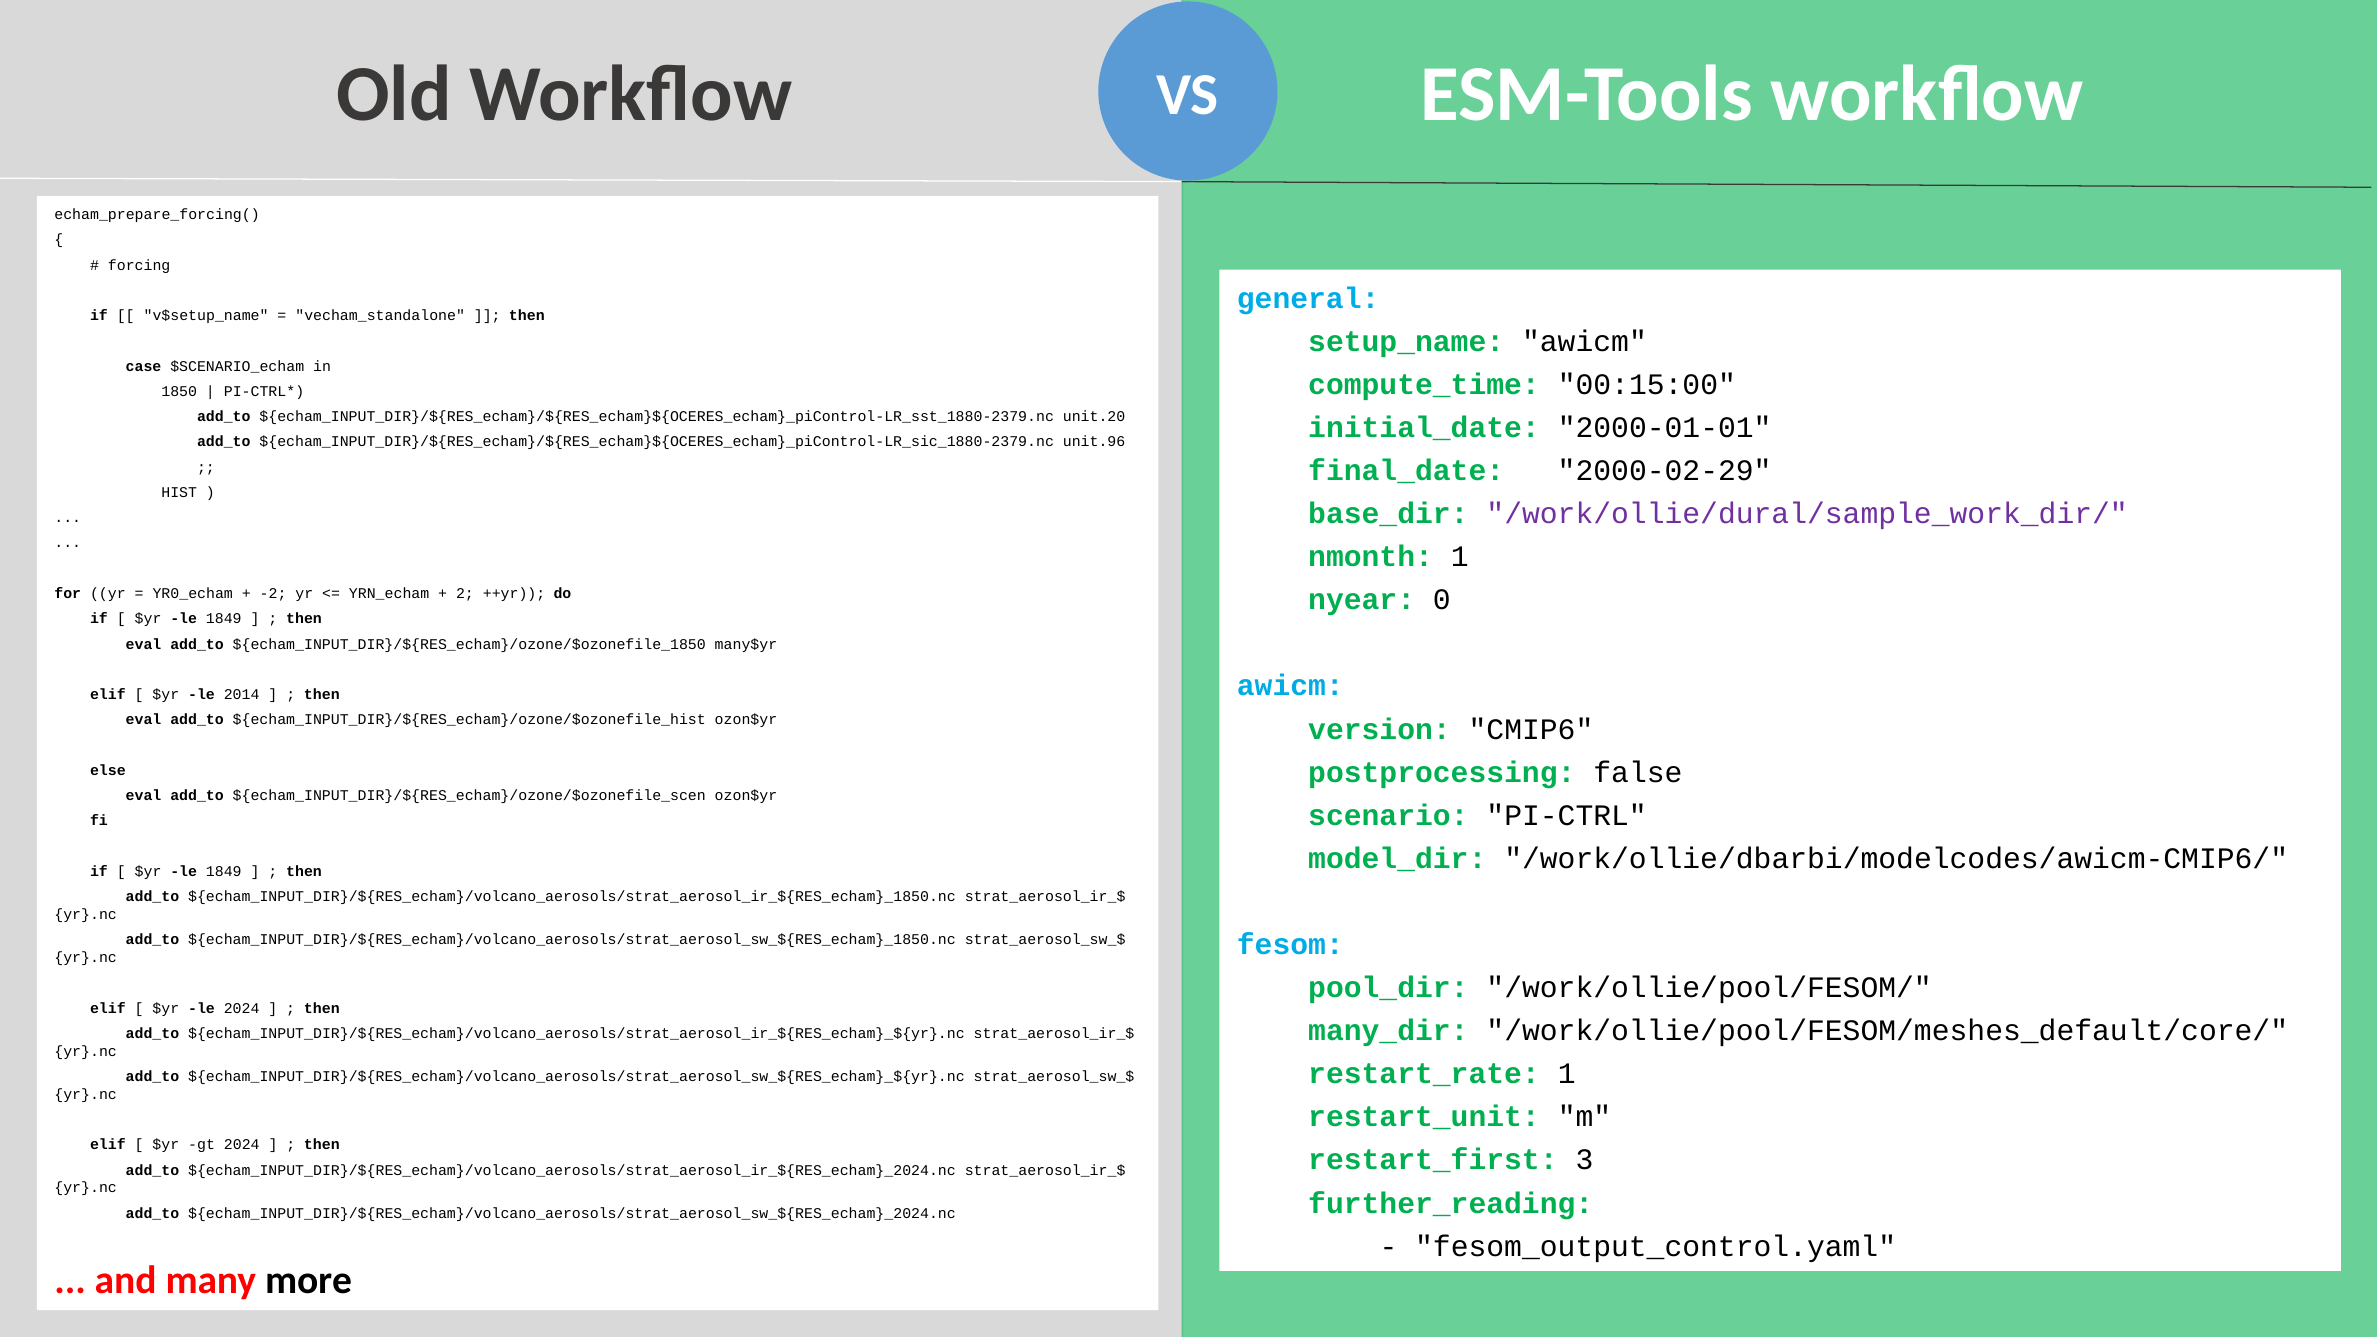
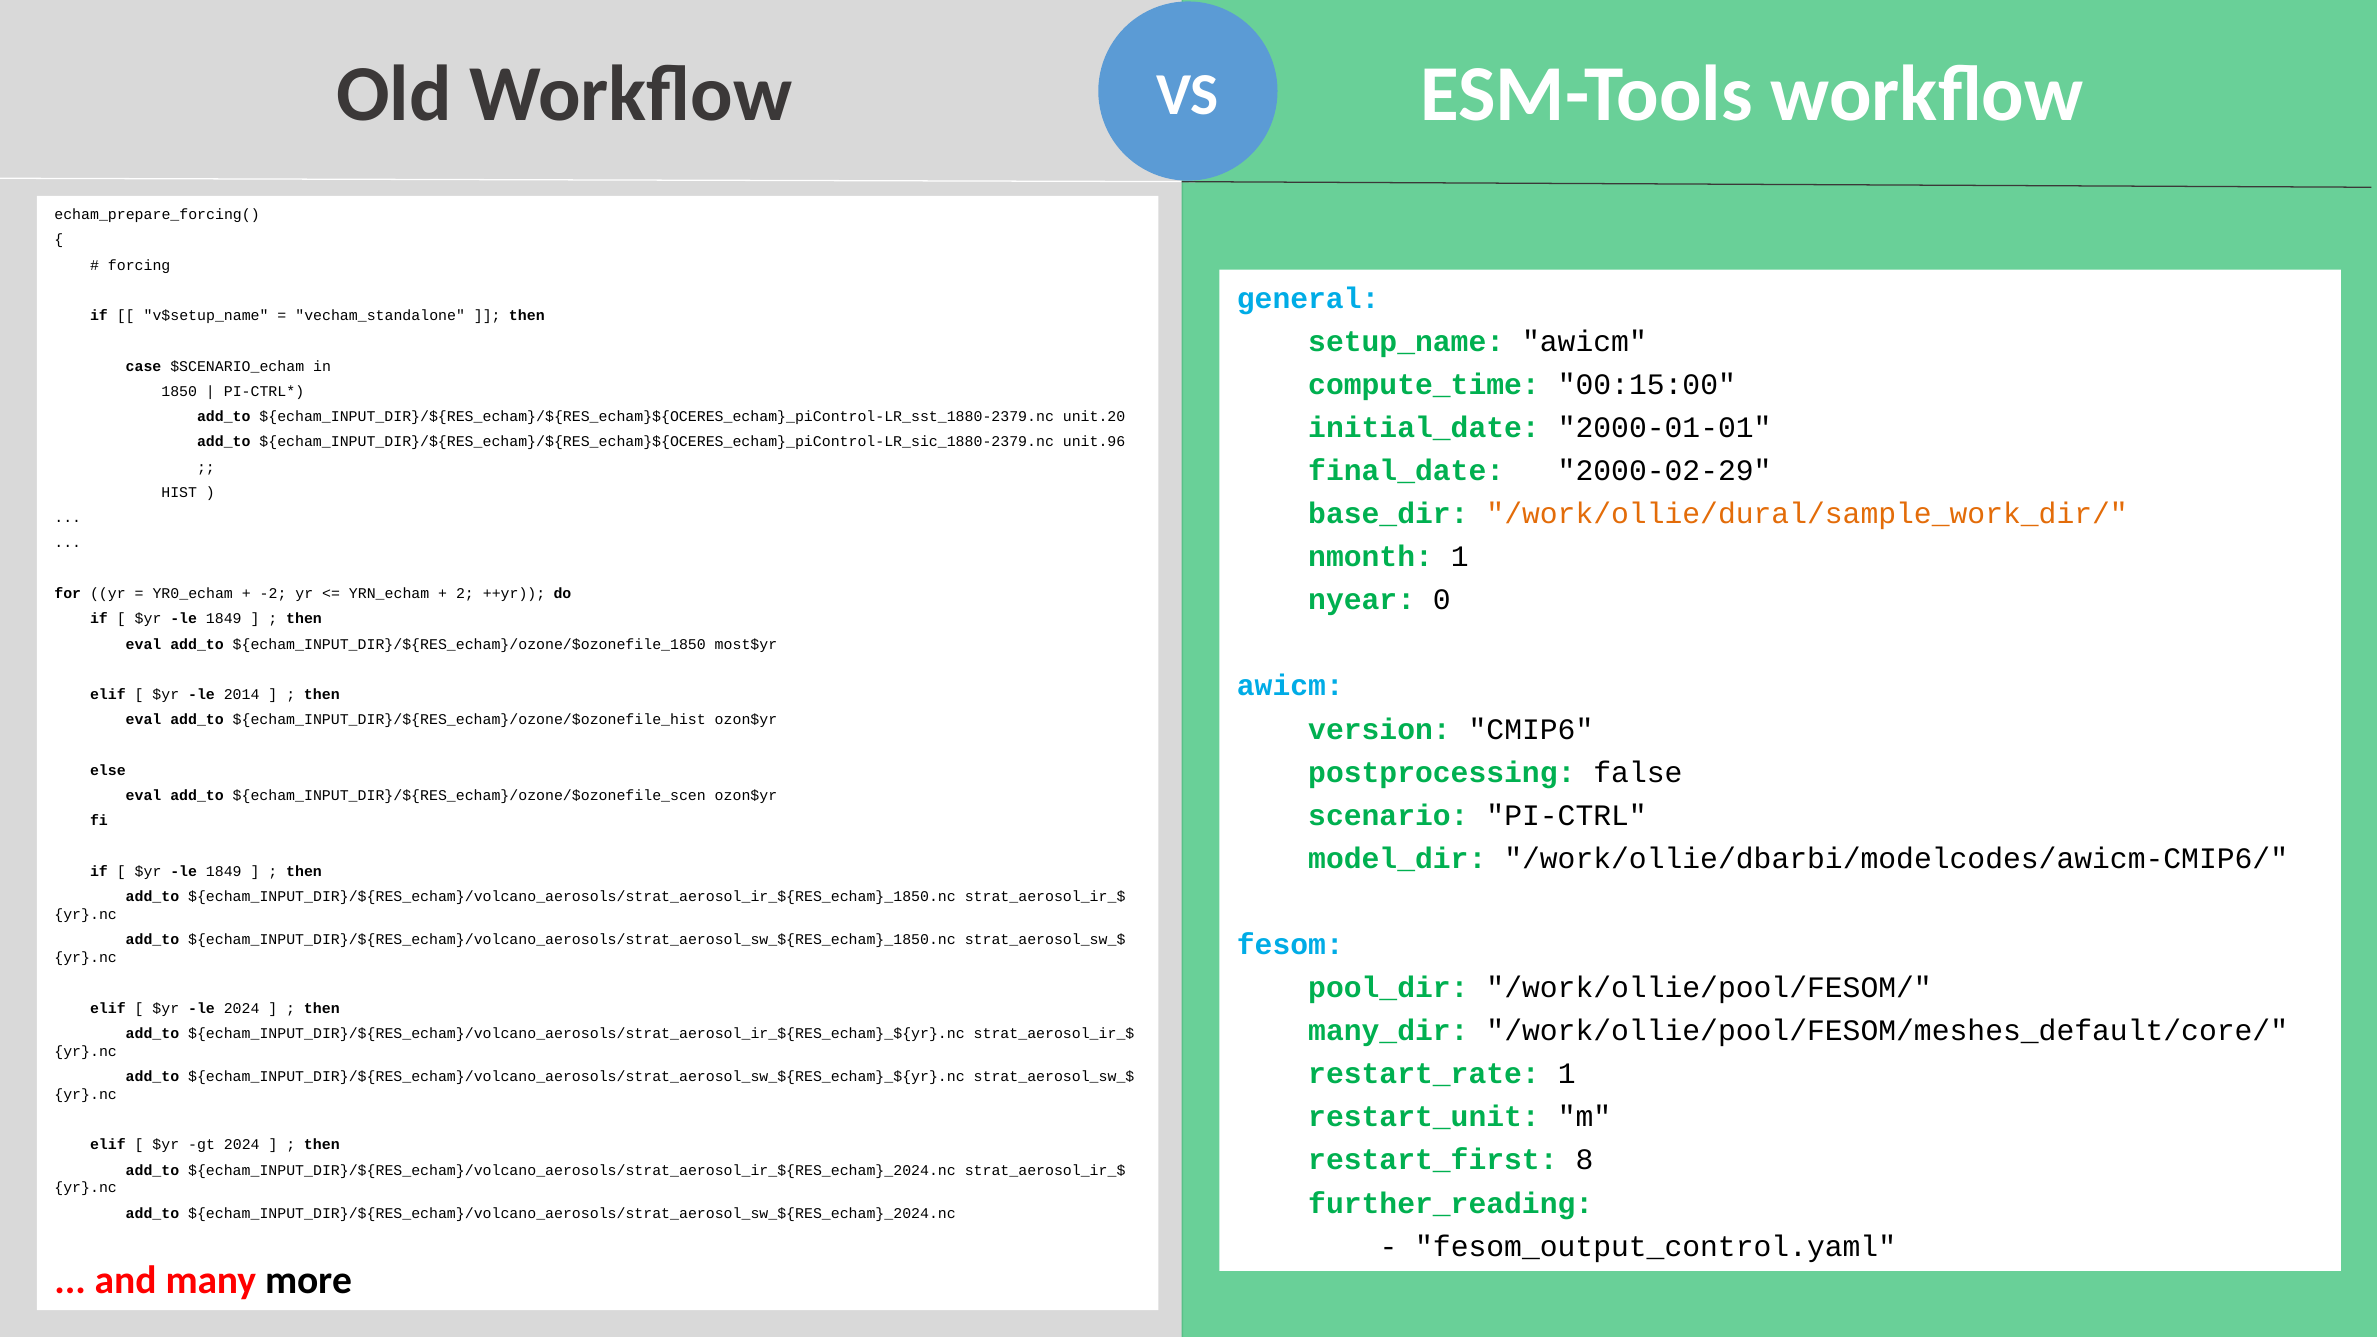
/work/ollie/dural/sample_work_dir/ colour: purple -> orange
many$yr: many$yr -> most$yr
3: 3 -> 8
